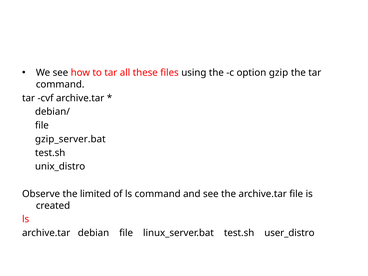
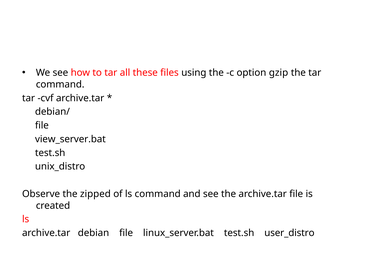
gzip_server.bat: gzip_server.bat -> view_server.bat
limited: limited -> zipped
